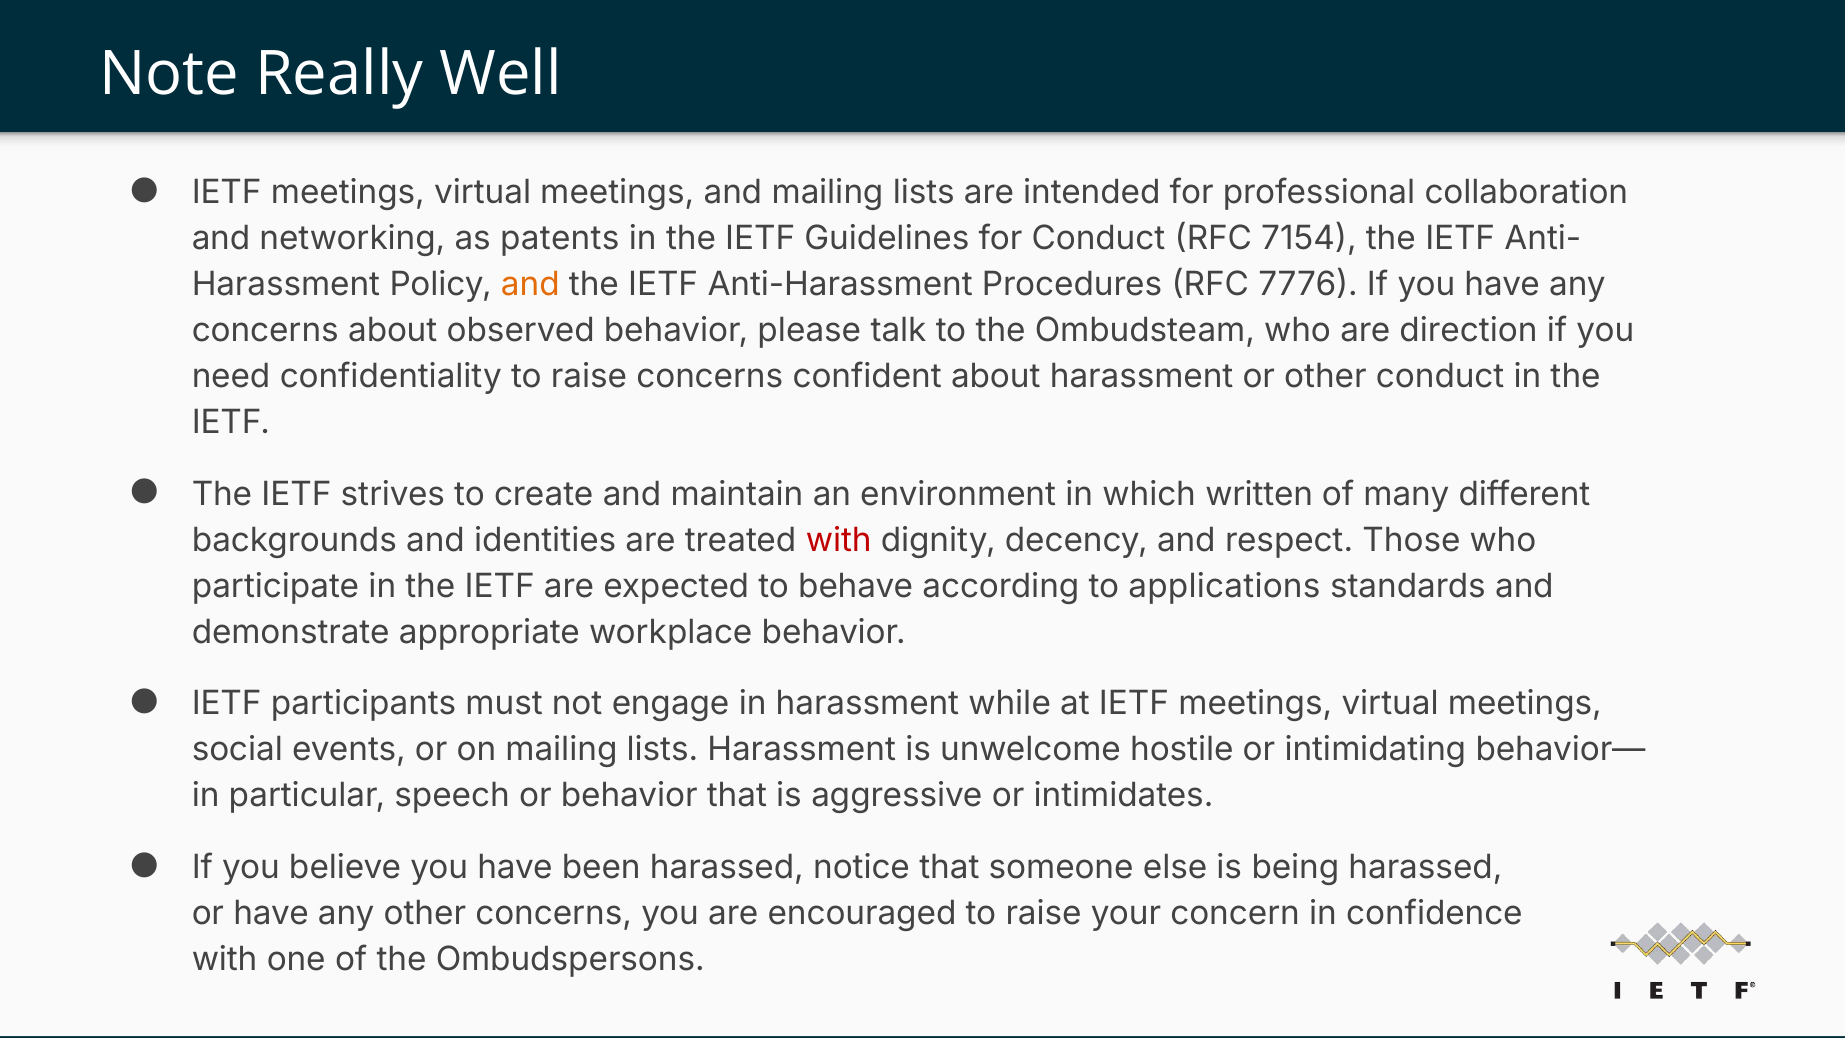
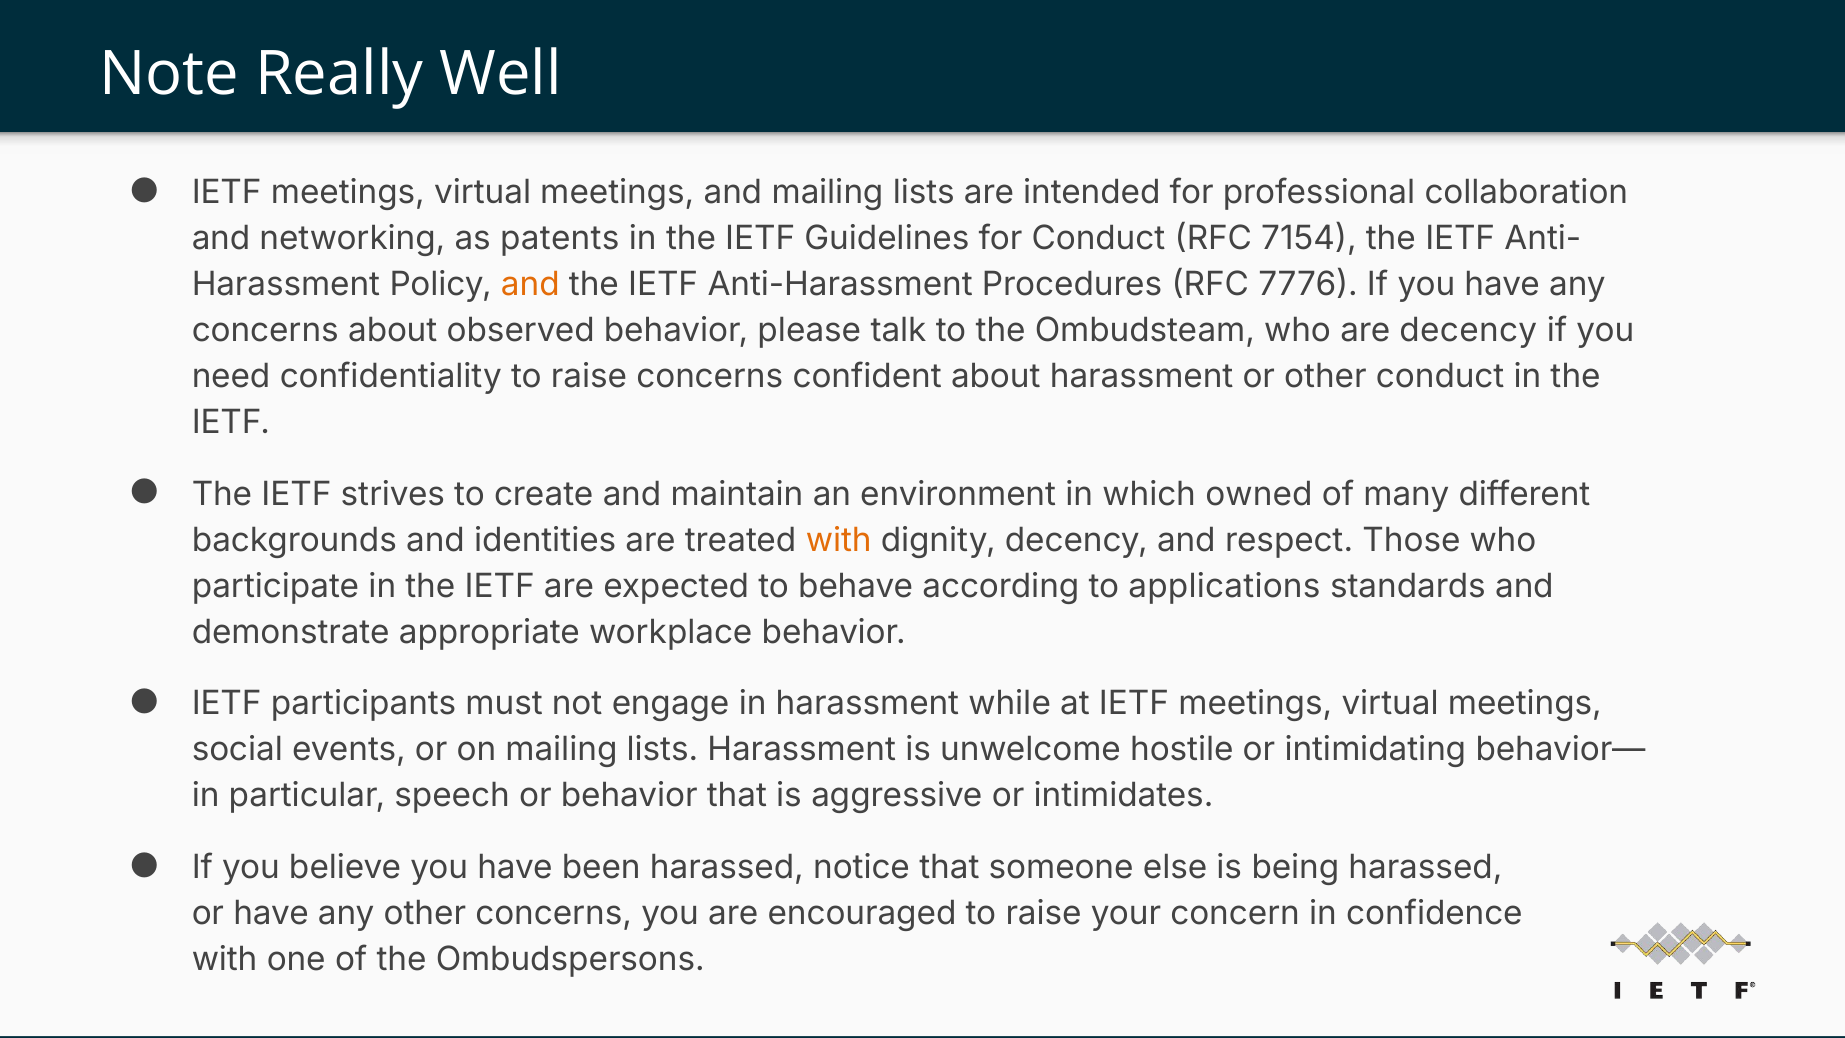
are direction: direction -> decency
written: written -> owned
with at (839, 540) colour: red -> orange
